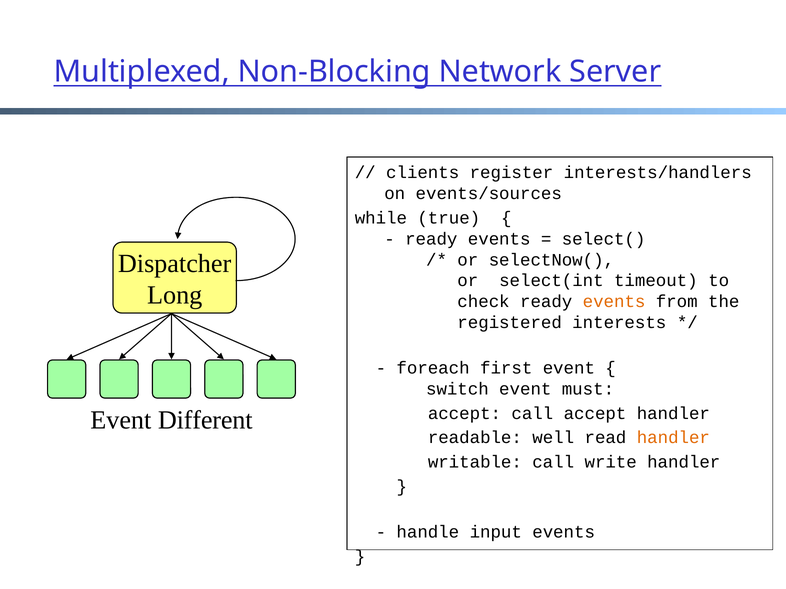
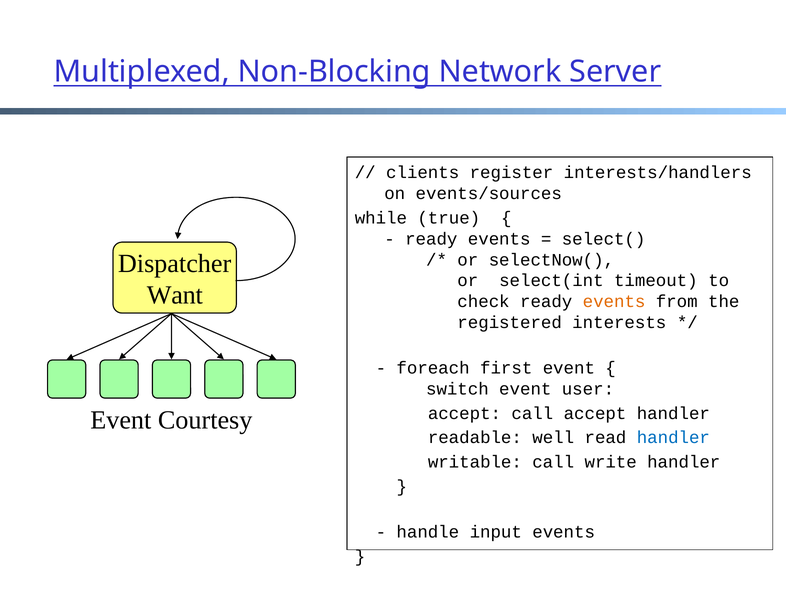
Long: Long -> Want
must: must -> user
Different: Different -> Courtesy
handler at (673, 438) colour: orange -> blue
